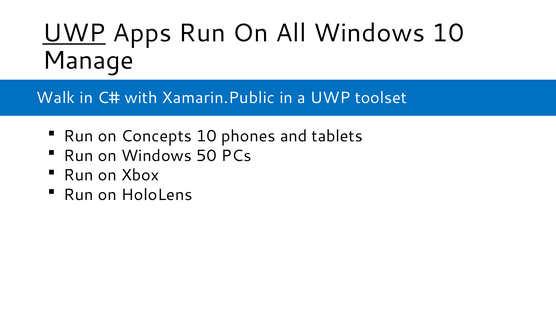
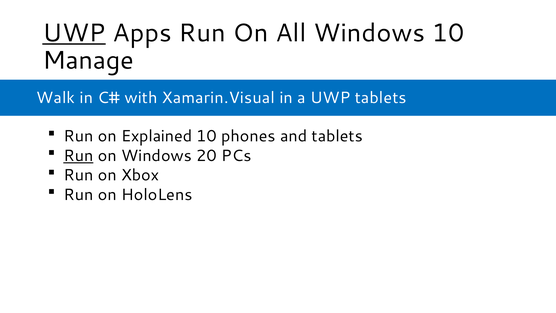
Xamarin.Public: Xamarin.Public -> Xamarin.Visual
UWP toolset: toolset -> tablets
Concepts: Concepts -> Explained
Run at (78, 156) underline: none -> present
50: 50 -> 20
